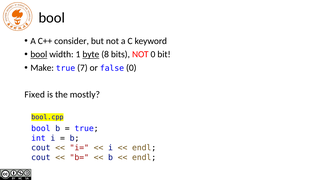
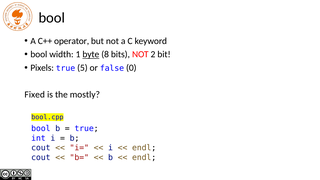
consider: consider -> operator
bool at (39, 54) underline: present -> none
NOT 0: 0 -> 2
Make: Make -> Pixels
7: 7 -> 5
